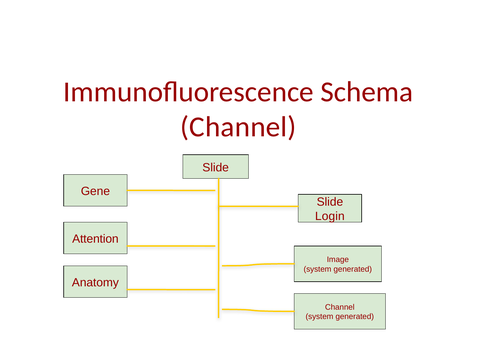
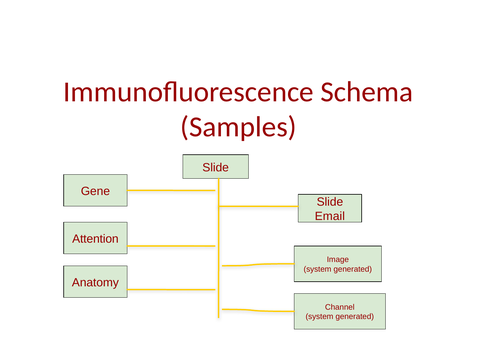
Channel at (238, 127): Channel -> Samples
Login: Login -> Email
